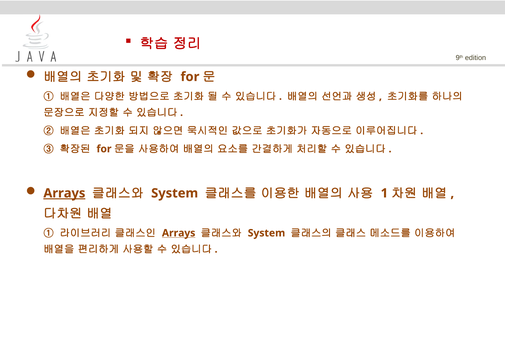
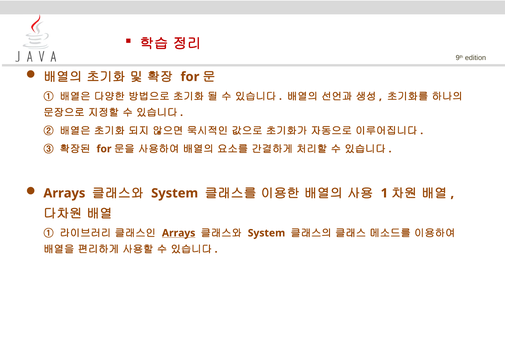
Arrays at (64, 193) underline: present -> none
